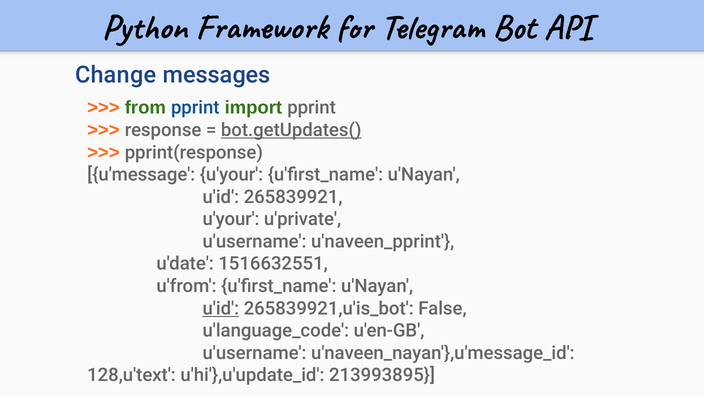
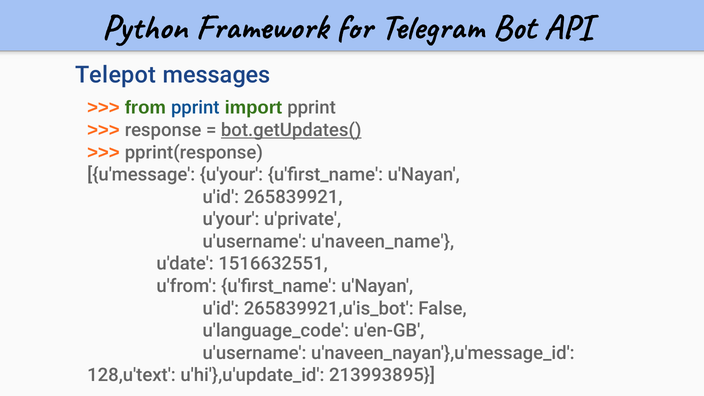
Change: Change -> Telepot
u'naveen_pprint: u'naveen_pprint -> u'naveen_name
u'id at (221, 308) underline: present -> none
